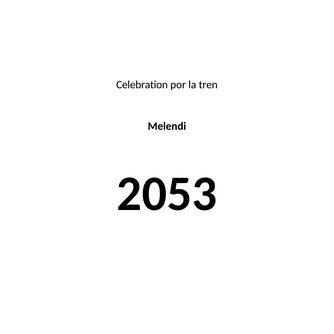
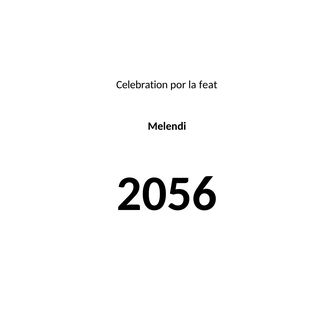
tren: tren -> feat
2053: 2053 -> 2056
